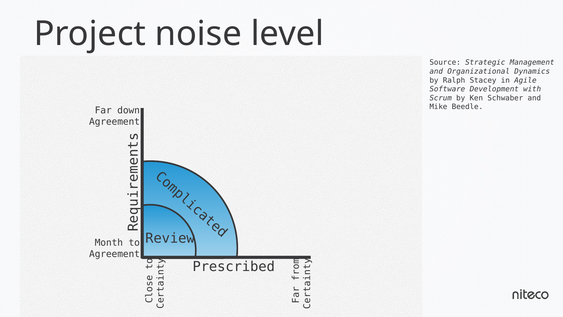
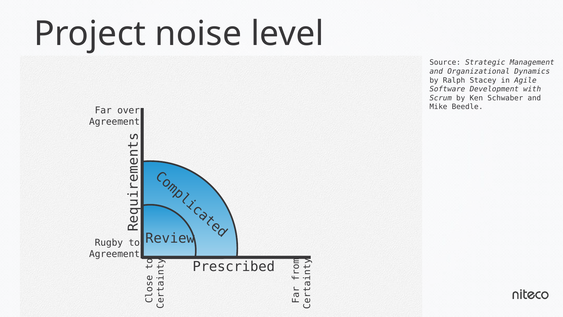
down: down -> over
Month: Month -> Rugby
